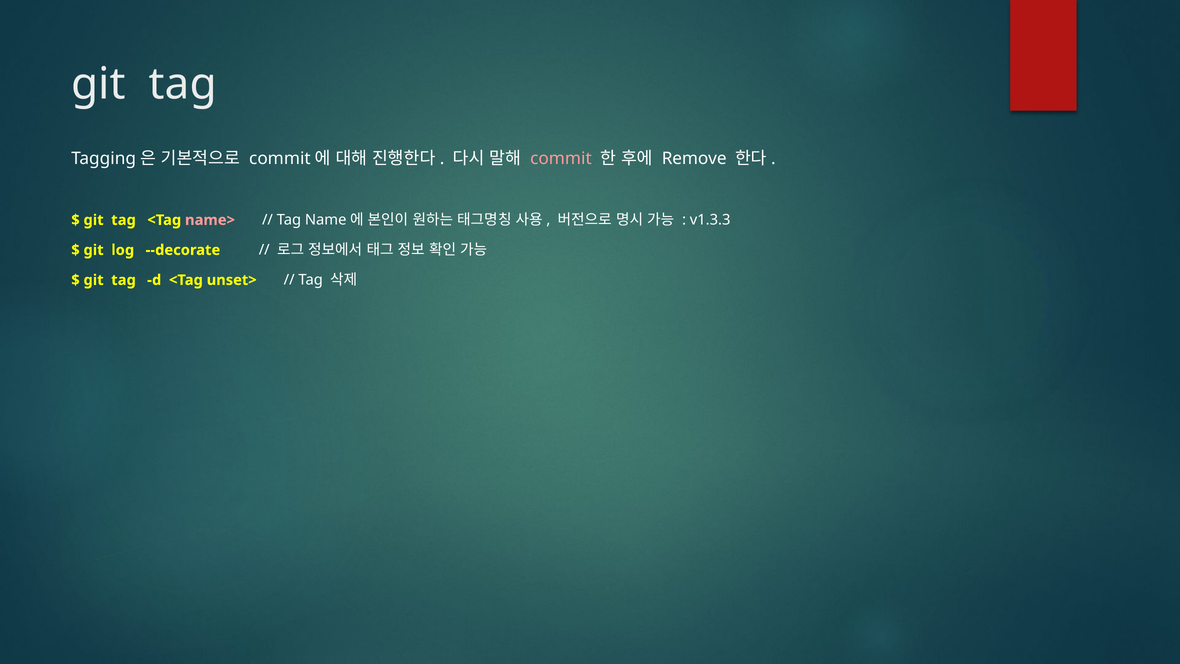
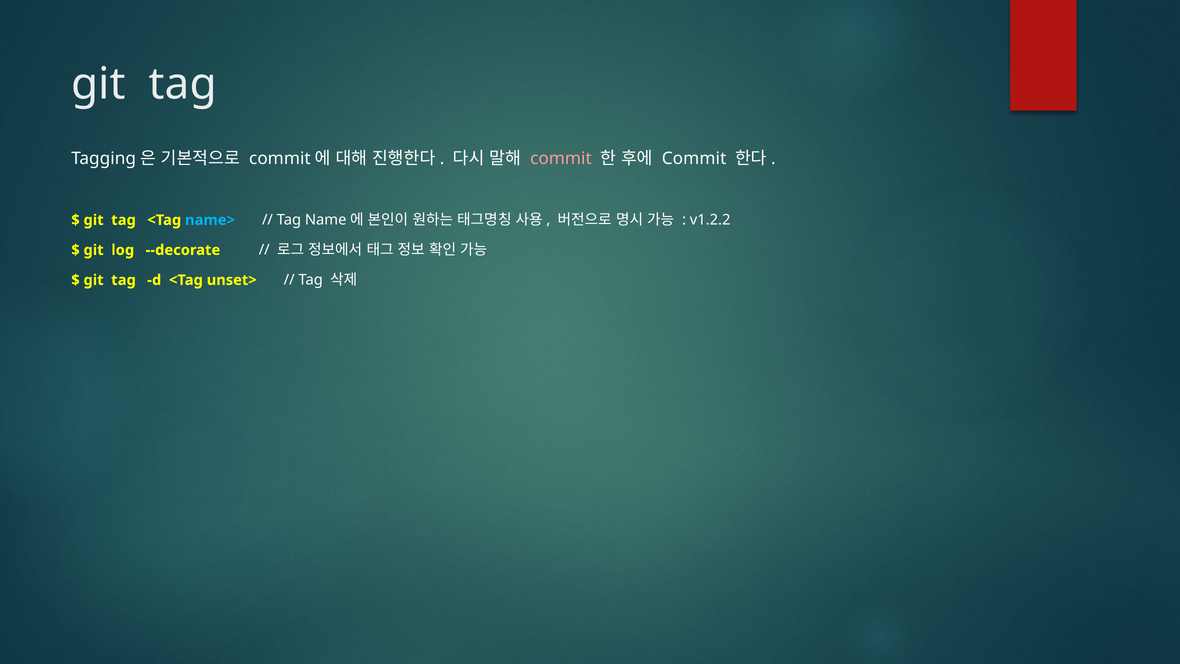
Remove at (694, 159): Remove -> Commit
name> colour: pink -> light blue
v1.3.3: v1.3.3 -> v1.2.2
